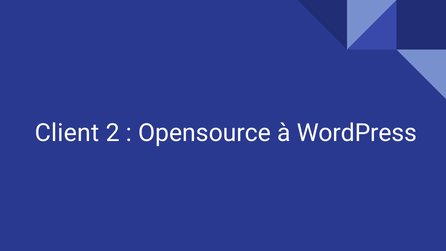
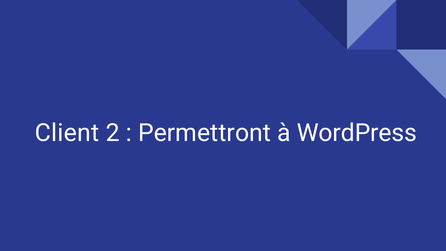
Opensource: Opensource -> Permettront
